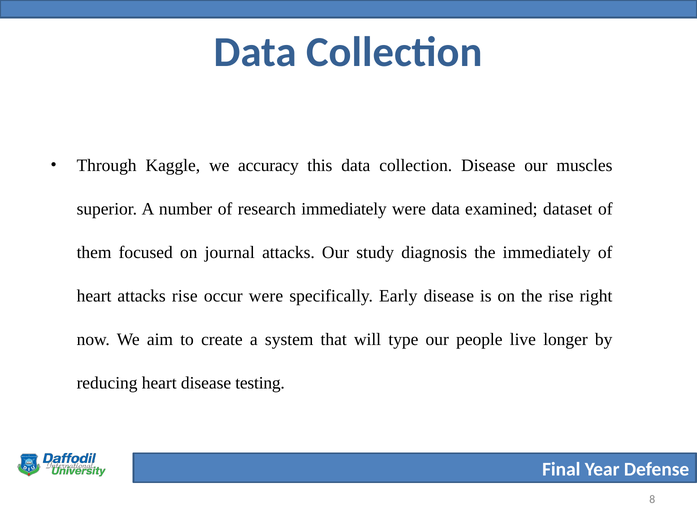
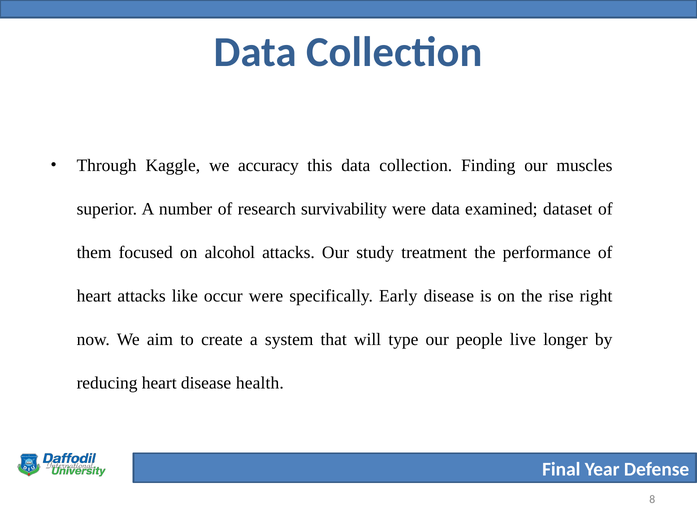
collection Disease: Disease -> Finding
research immediately: immediately -> survivability
journal: journal -> alcohol
diagnosis: diagnosis -> treatment
the immediately: immediately -> performance
attacks rise: rise -> like
testing: testing -> health
